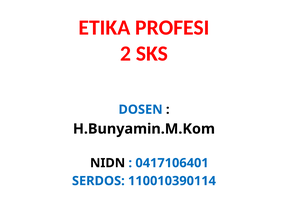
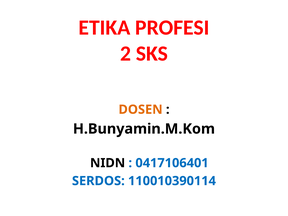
DOSEN colour: blue -> orange
